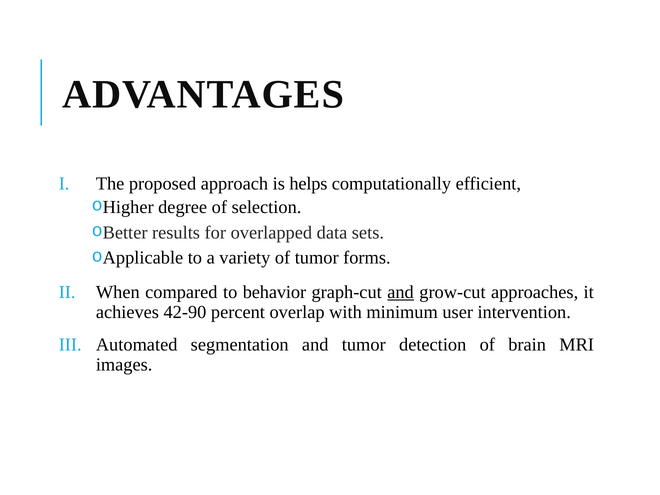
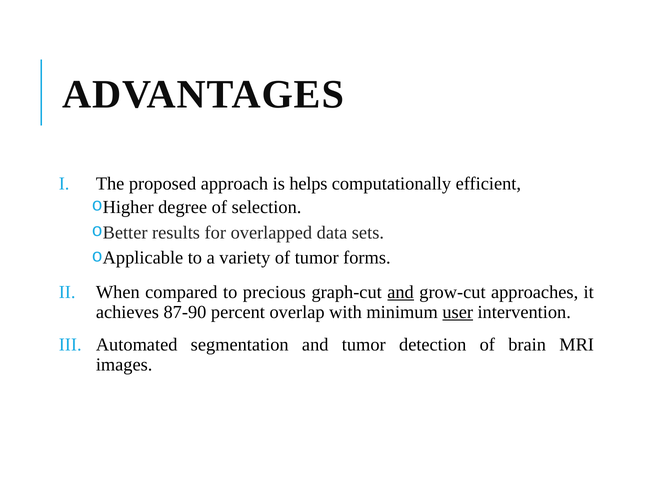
behavior: behavior -> precious
42-90: 42-90 -> 87-90
user underline: none -> present
